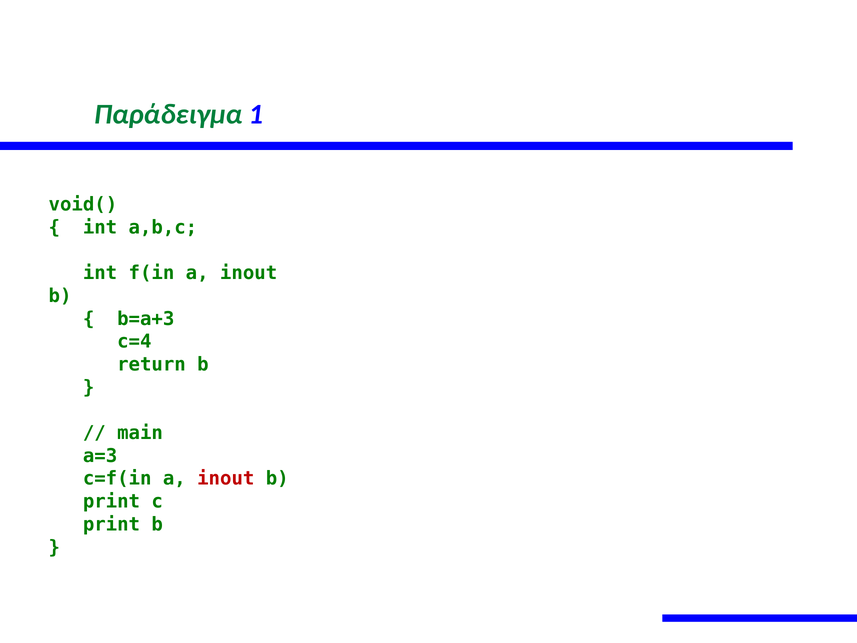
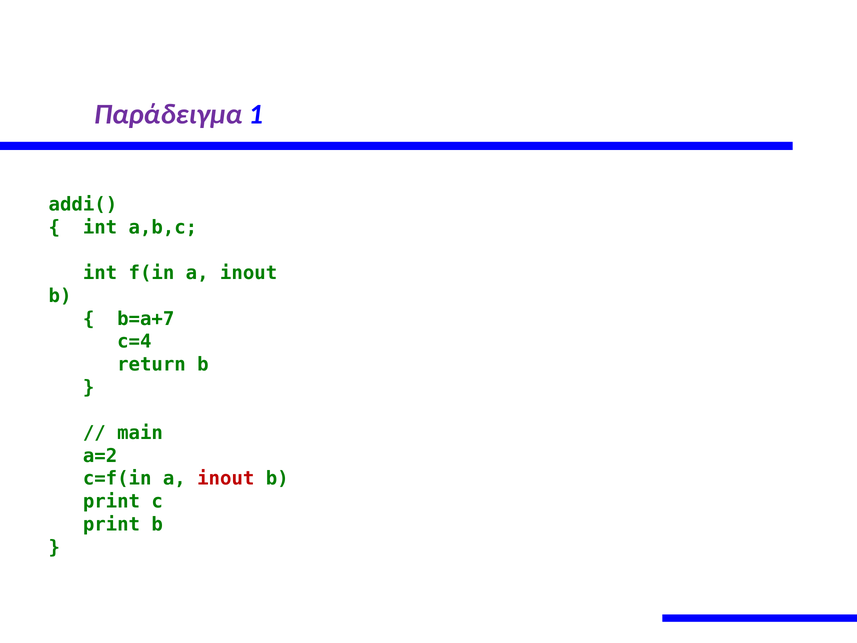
Παράδειγμα colour: green -> purple
void(: void( -> addi(
b=a+3: b=a+3 -> b=a+7
a=3: a=3 -> a=2
